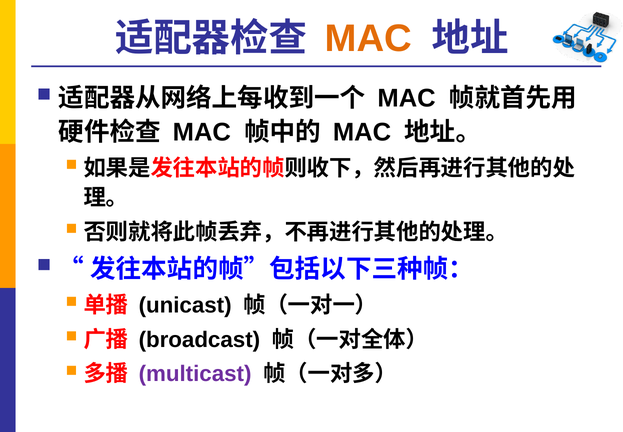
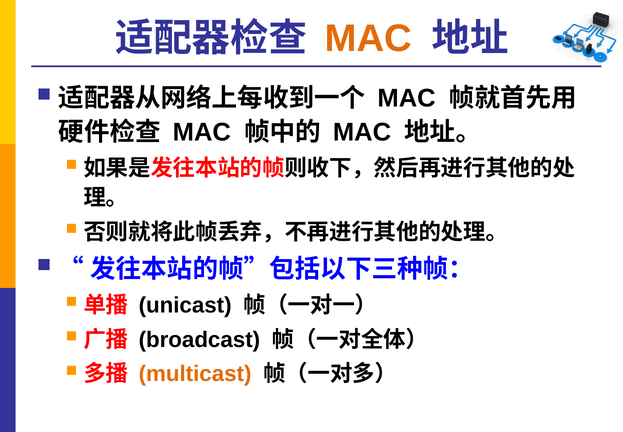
multicast colour: purple -> orange
